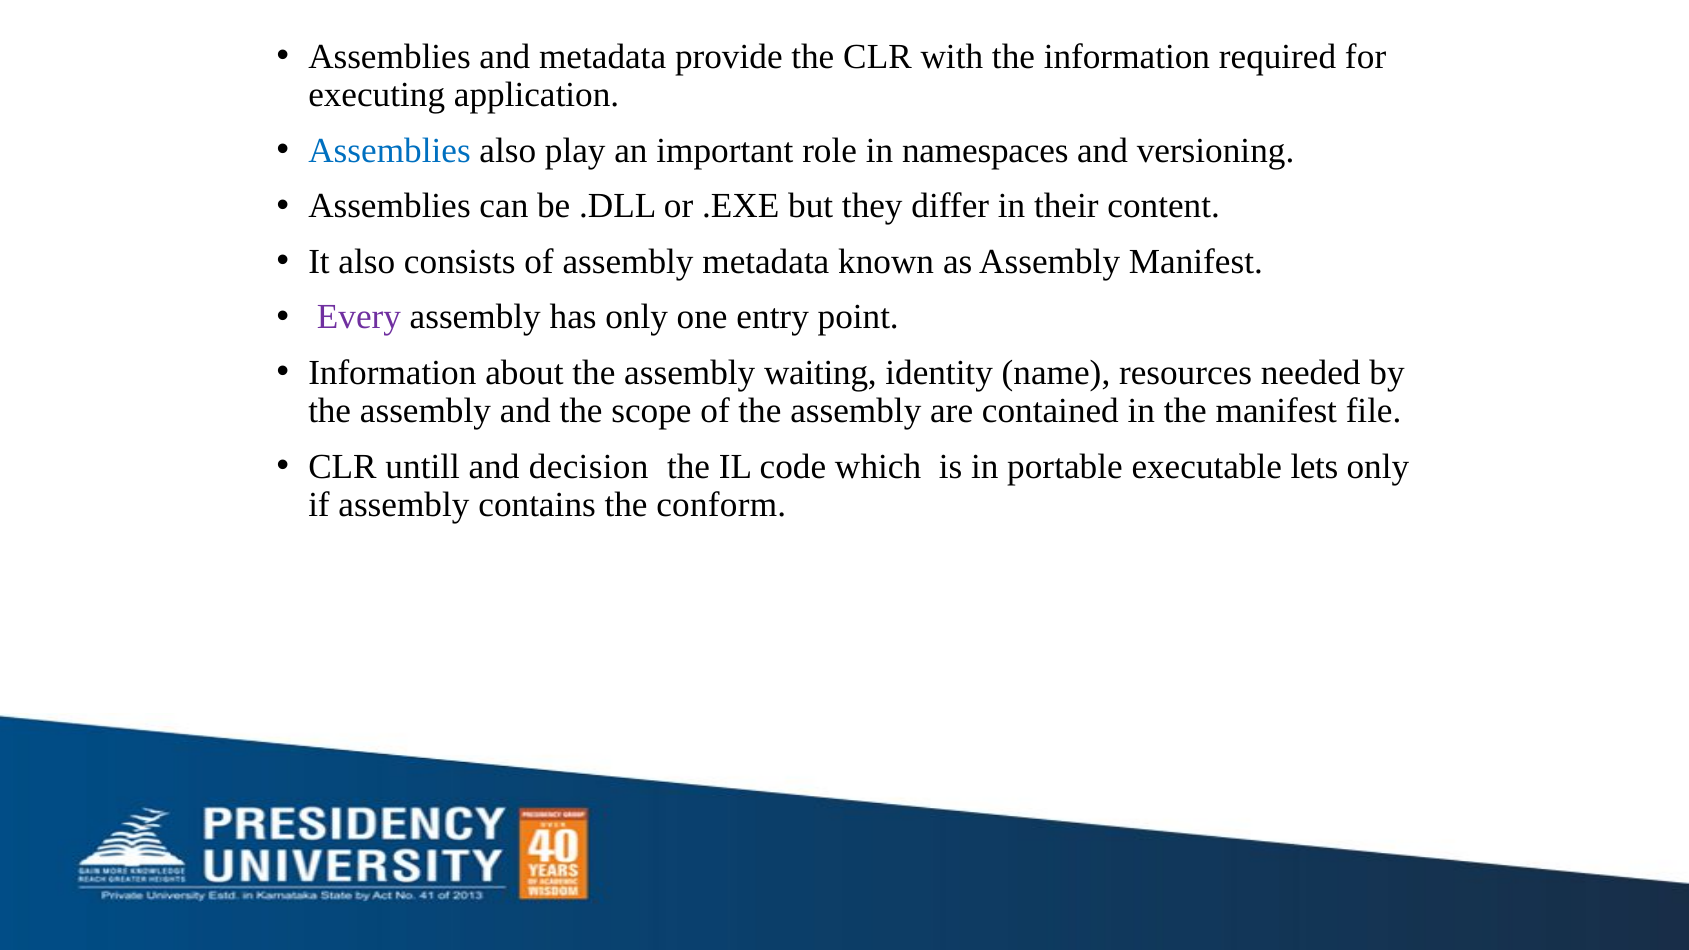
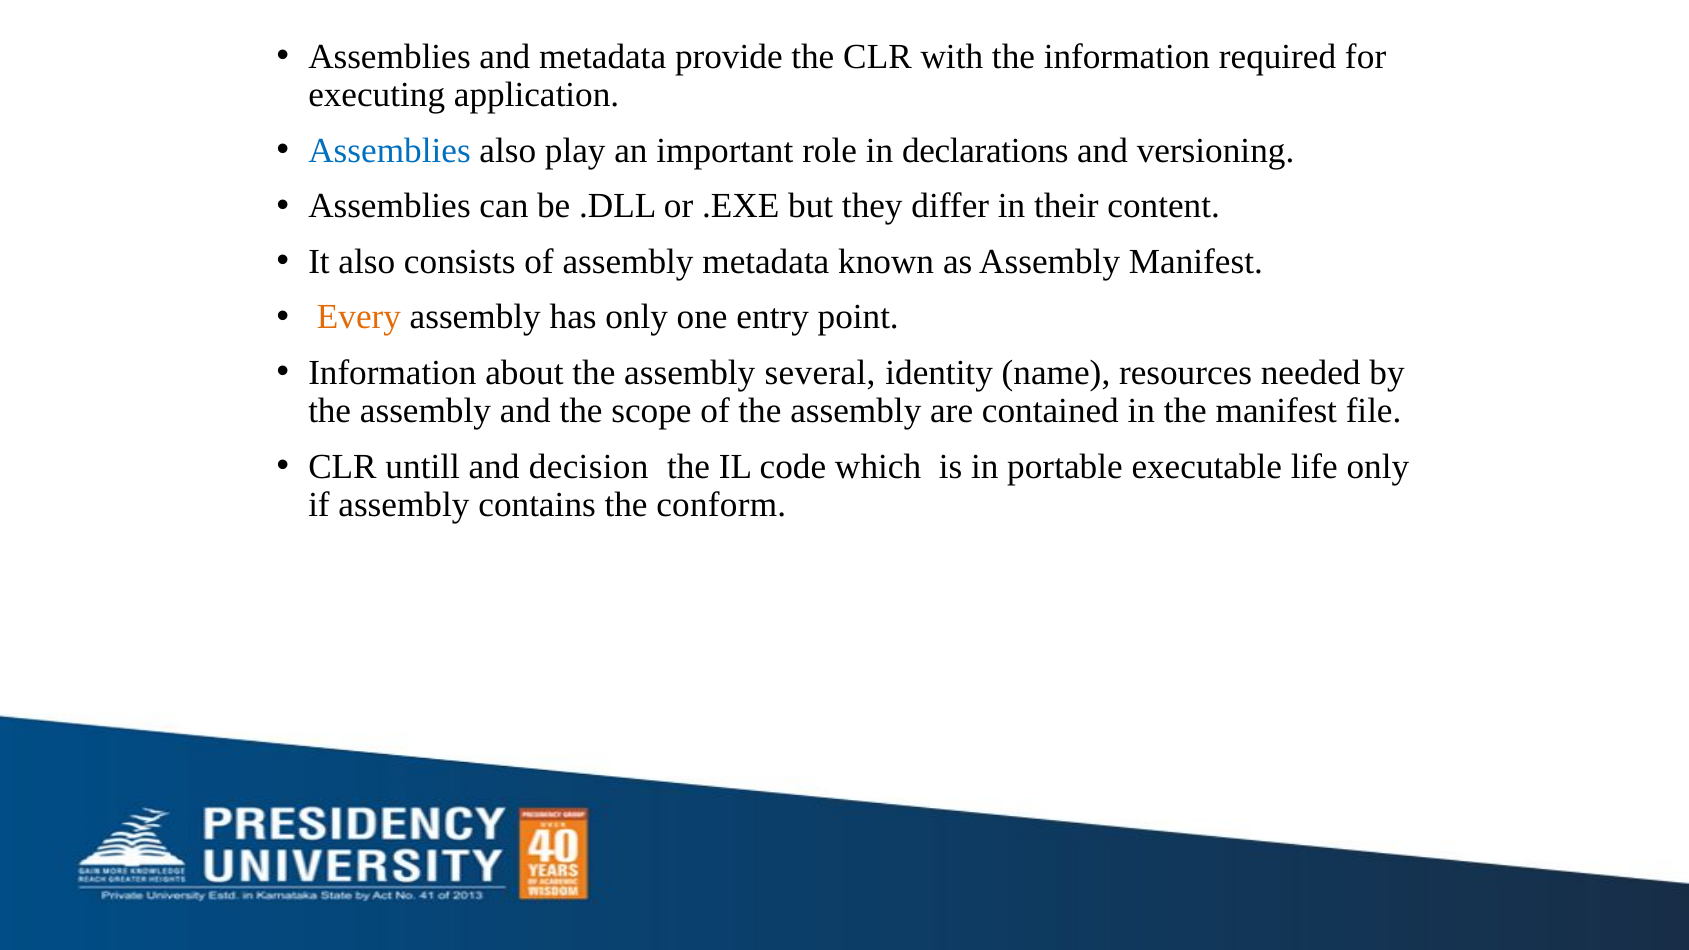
namespaces: namespaces -> declarations
Every colour: purple -> orange
waiting: waiting -> several
lets: lets -> life
